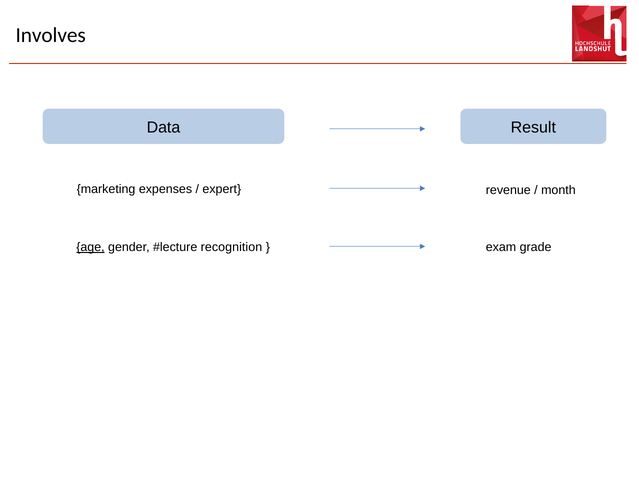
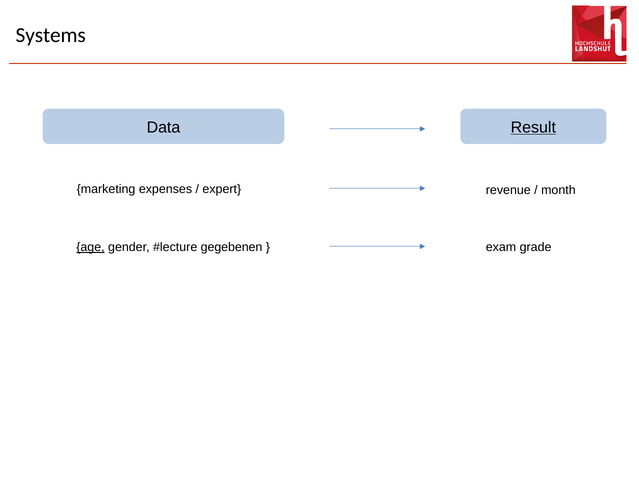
Involves: Involves -> Systems
Result underline: none -> present
recognition: recognition -> gegebenen
